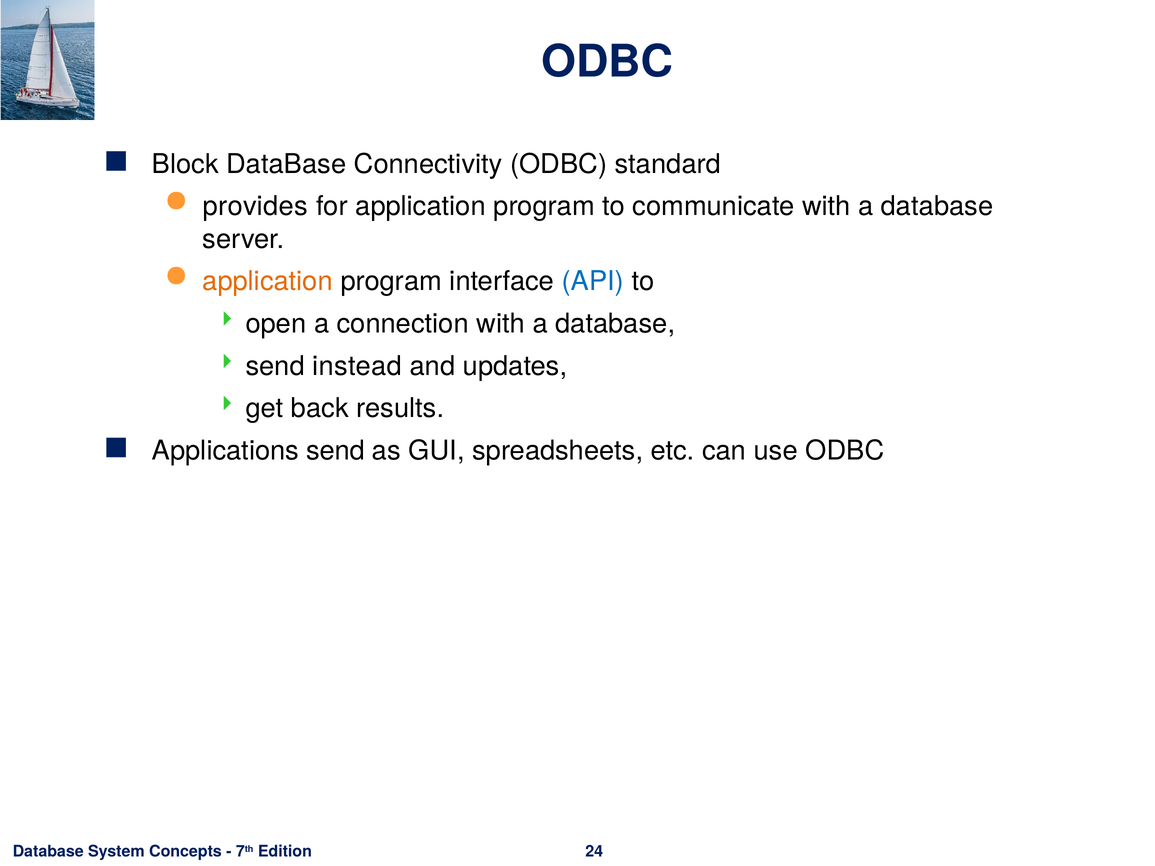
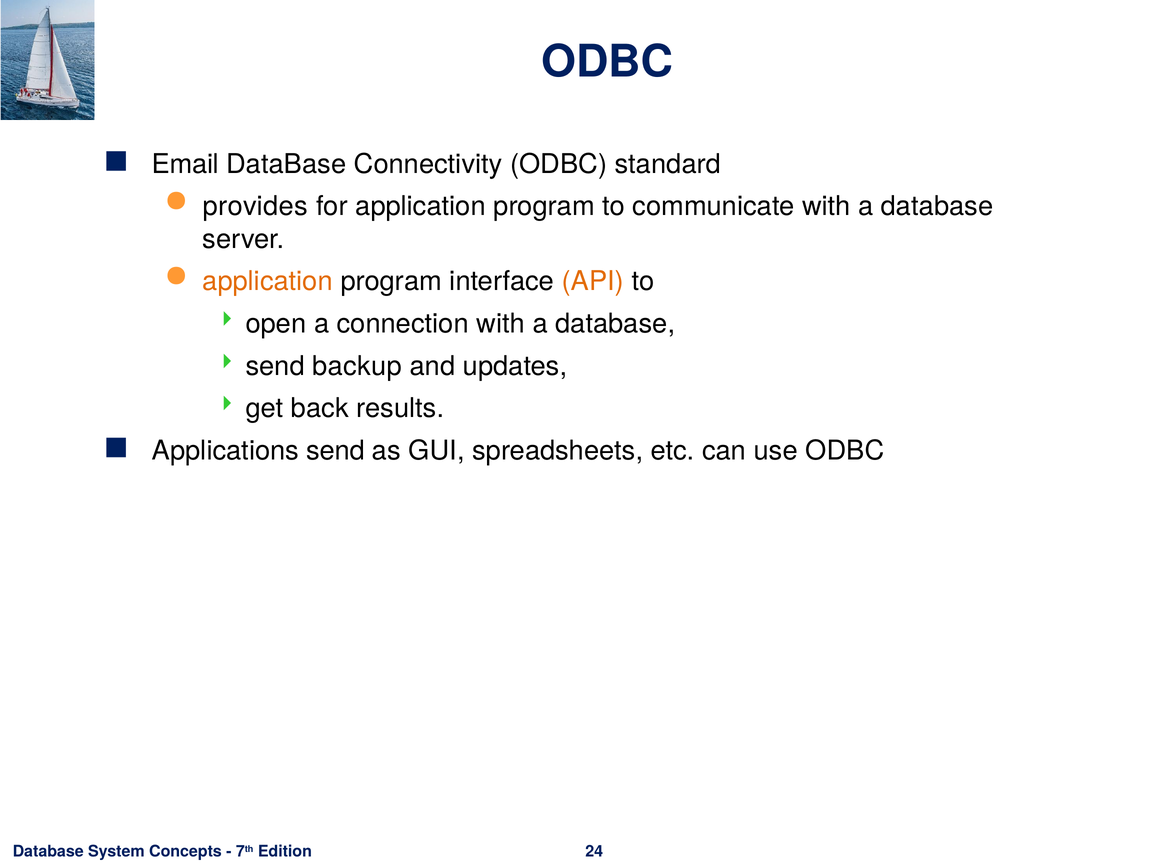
Block: Block -> Email
API colour: blue -> orange
instead: instead -> backup
